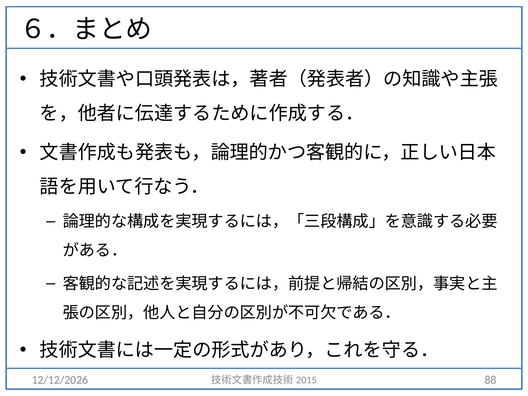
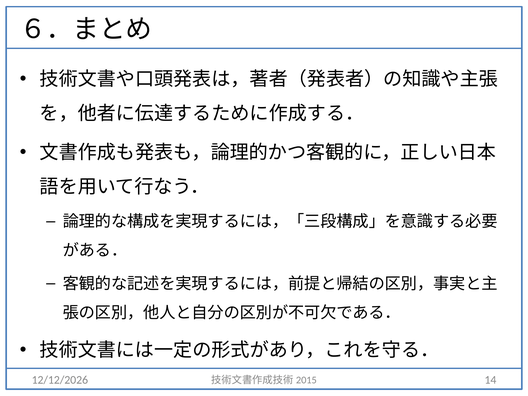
88: 88 -> 14
